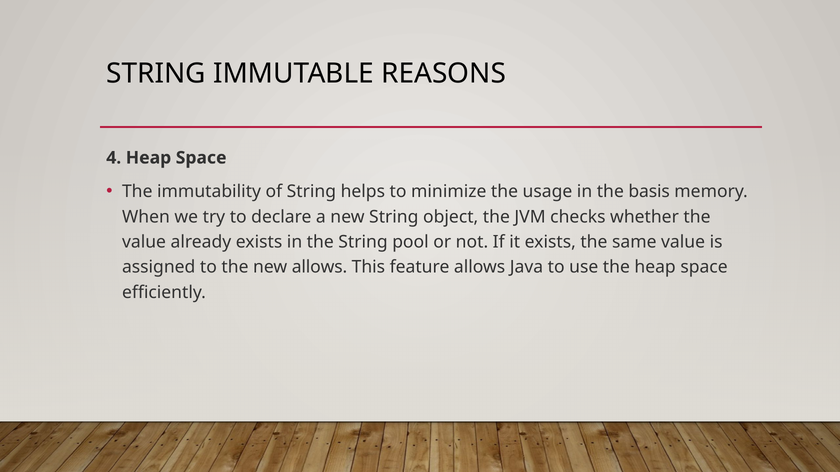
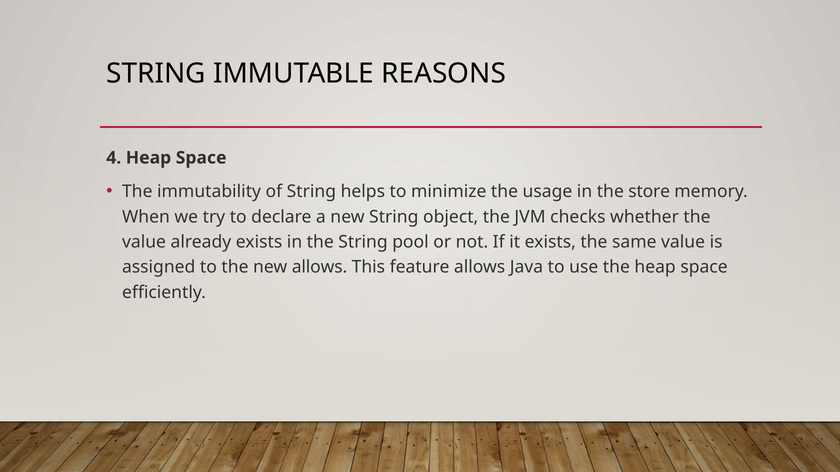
basis: basis -> store
